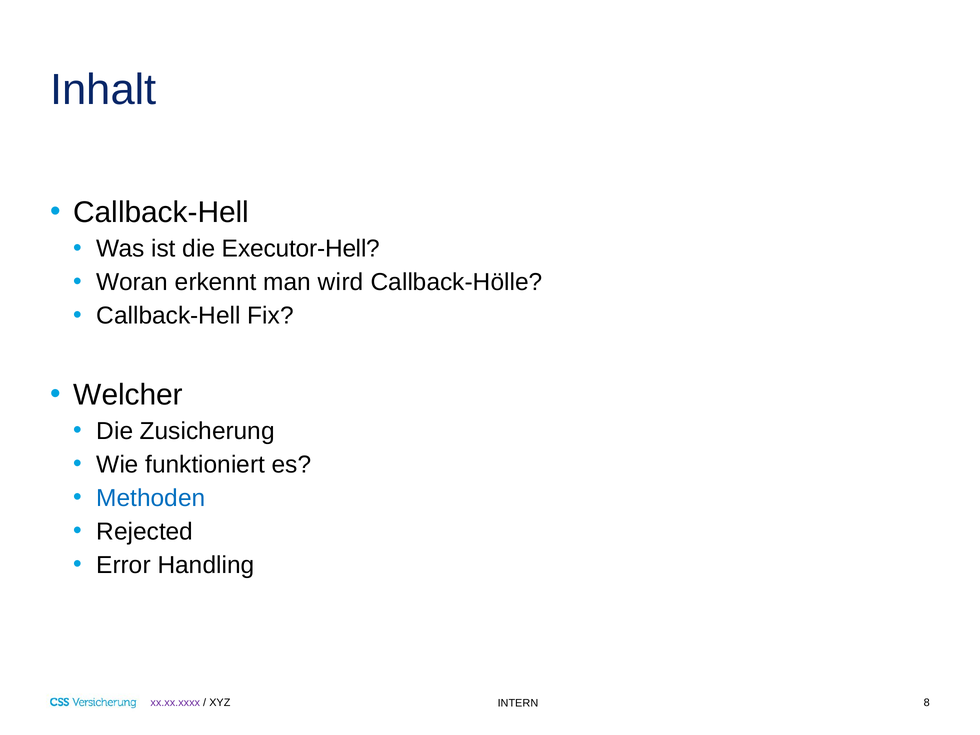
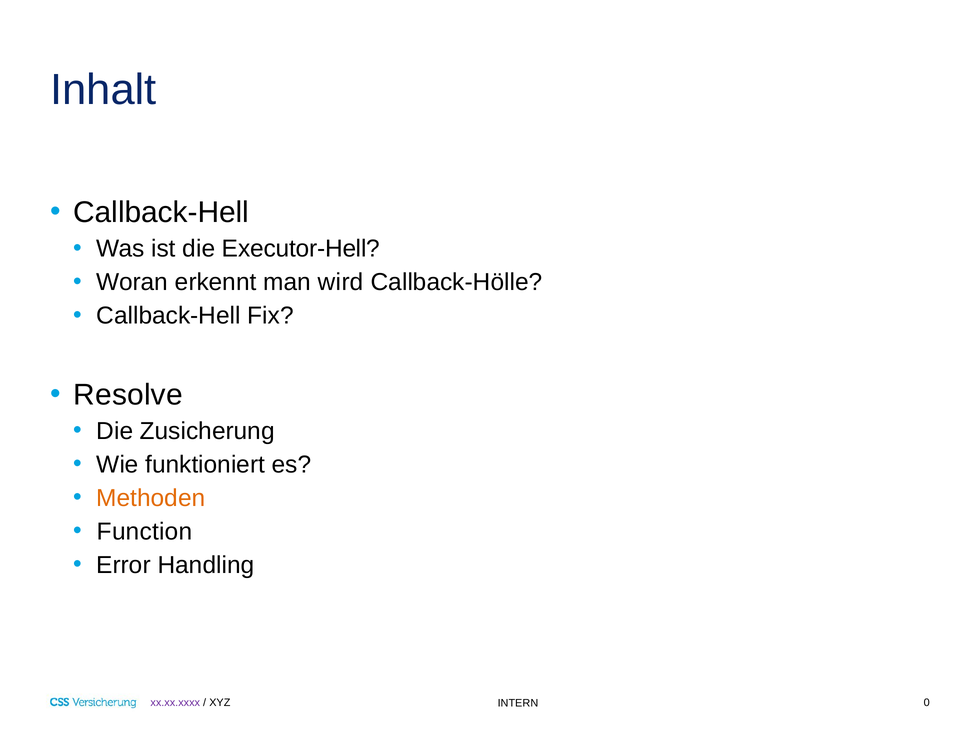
Welcher: Welcher -> Resolve
Methoden colour: blue -> orange
Rejected: Rejected -> Function
8: 8 -> 0
